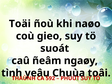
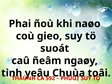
Toäi: Toäi -> Phai
